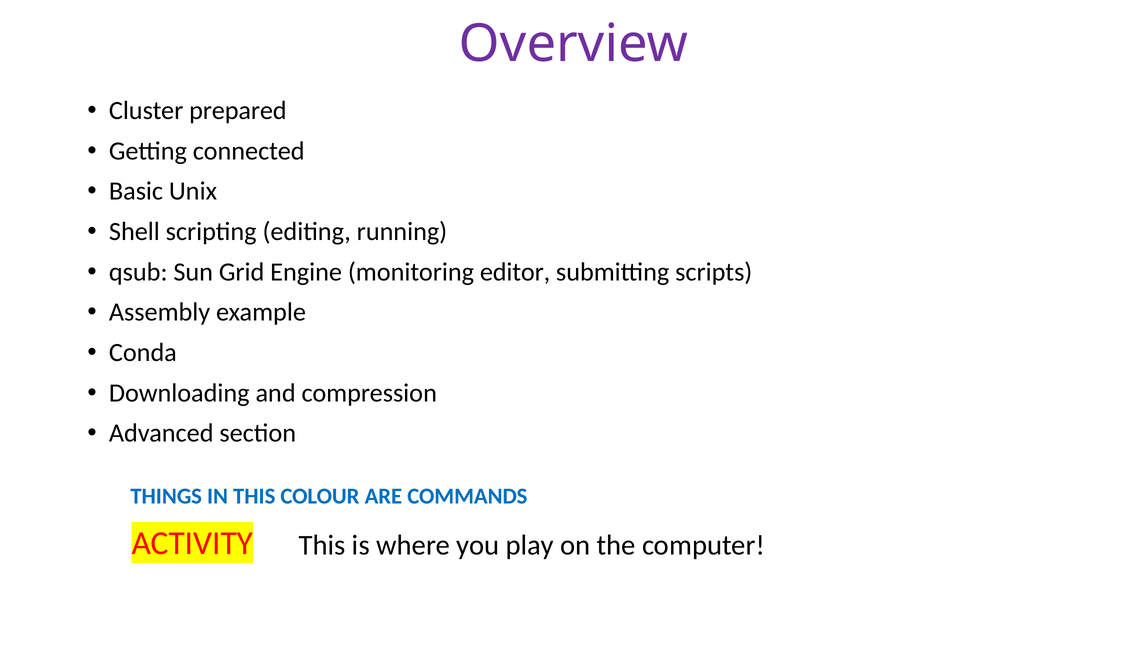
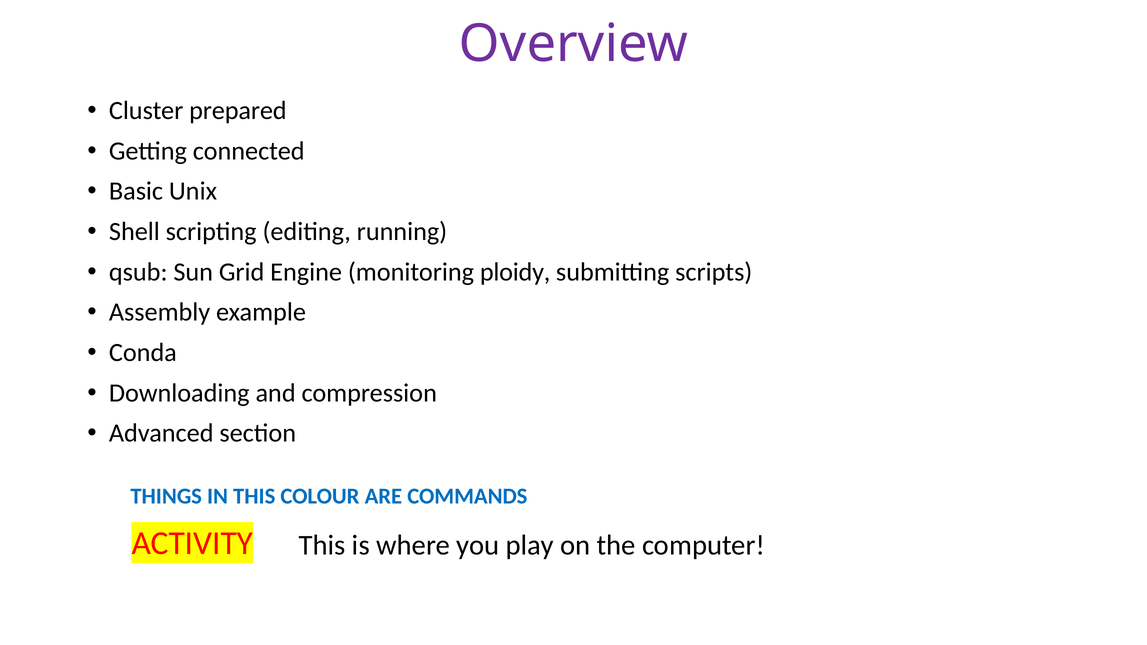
editor: editor -> ploidy
